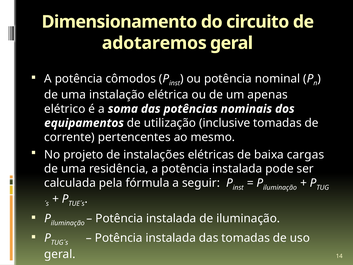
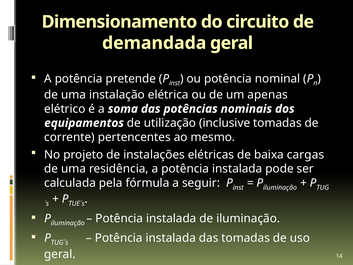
adotaremos: adotaremos -> demandada
cômodos: cômodos -> pretende
